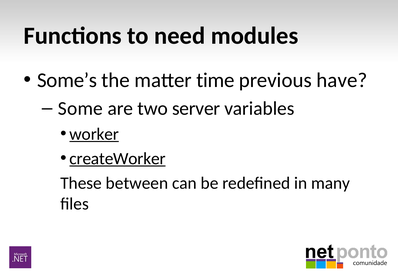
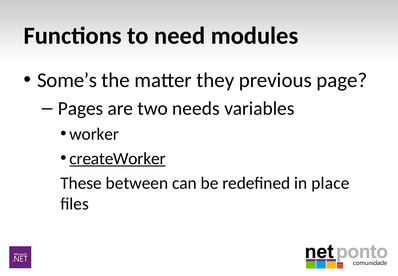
time: time -> they
have: have -> page
Some: Some -> Pages
server: server -> needs
worker underline: present -> none
many: many -> place
